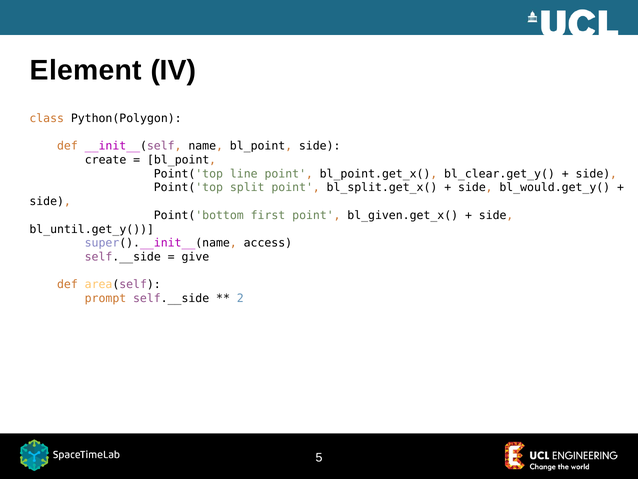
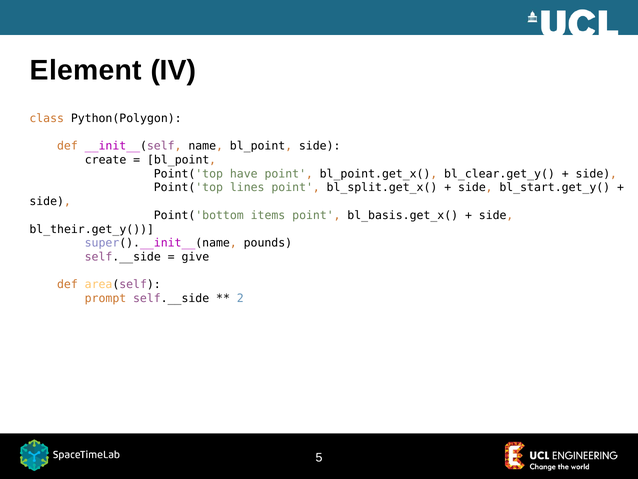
line: line -> have
split: split -> lines
bl_would.get_y(: bl_would.get_y( -> bl_start.get_y(
first: first -> items
bl_given.get_x(: bl_given.get_x( -> bl_basis.get_x(
bl_until.get_y(: bl_until.get_y( -> bl_their.get_y(
access: access -> pounds
